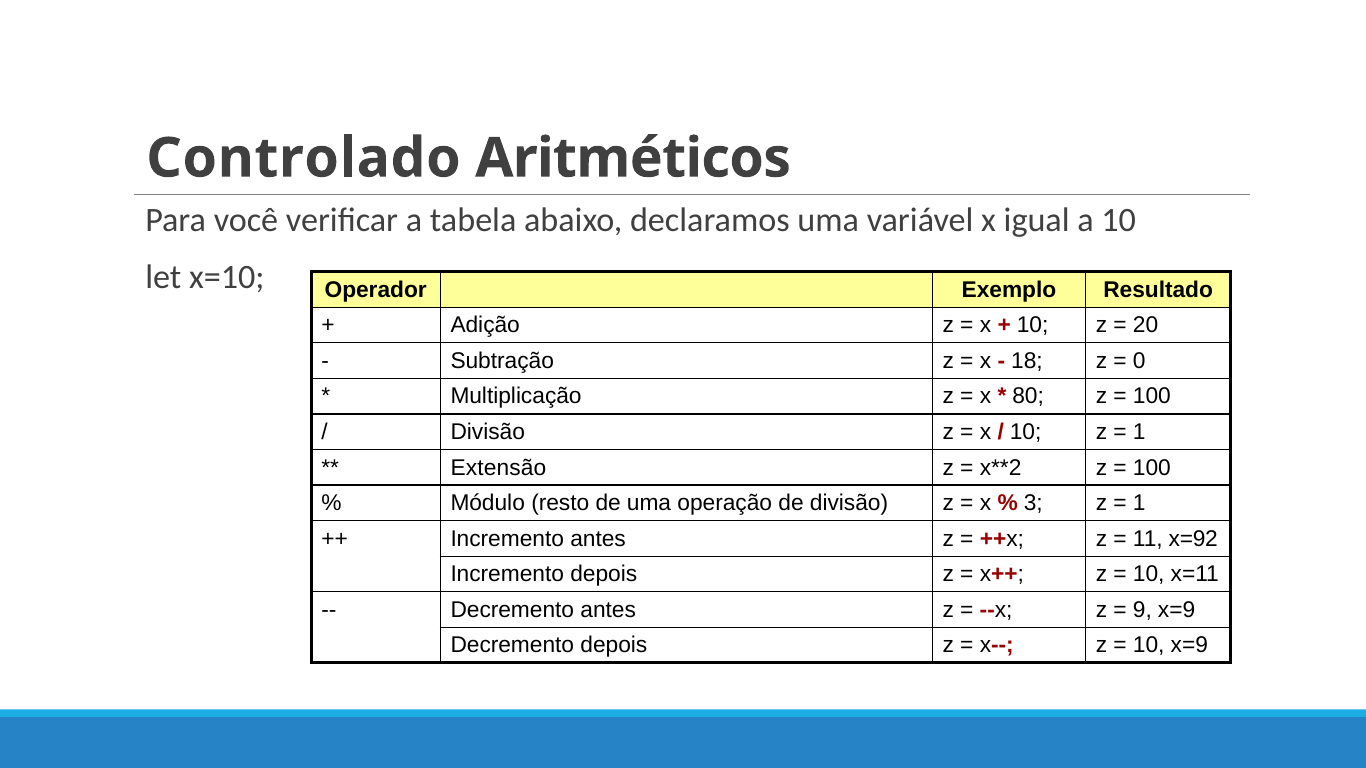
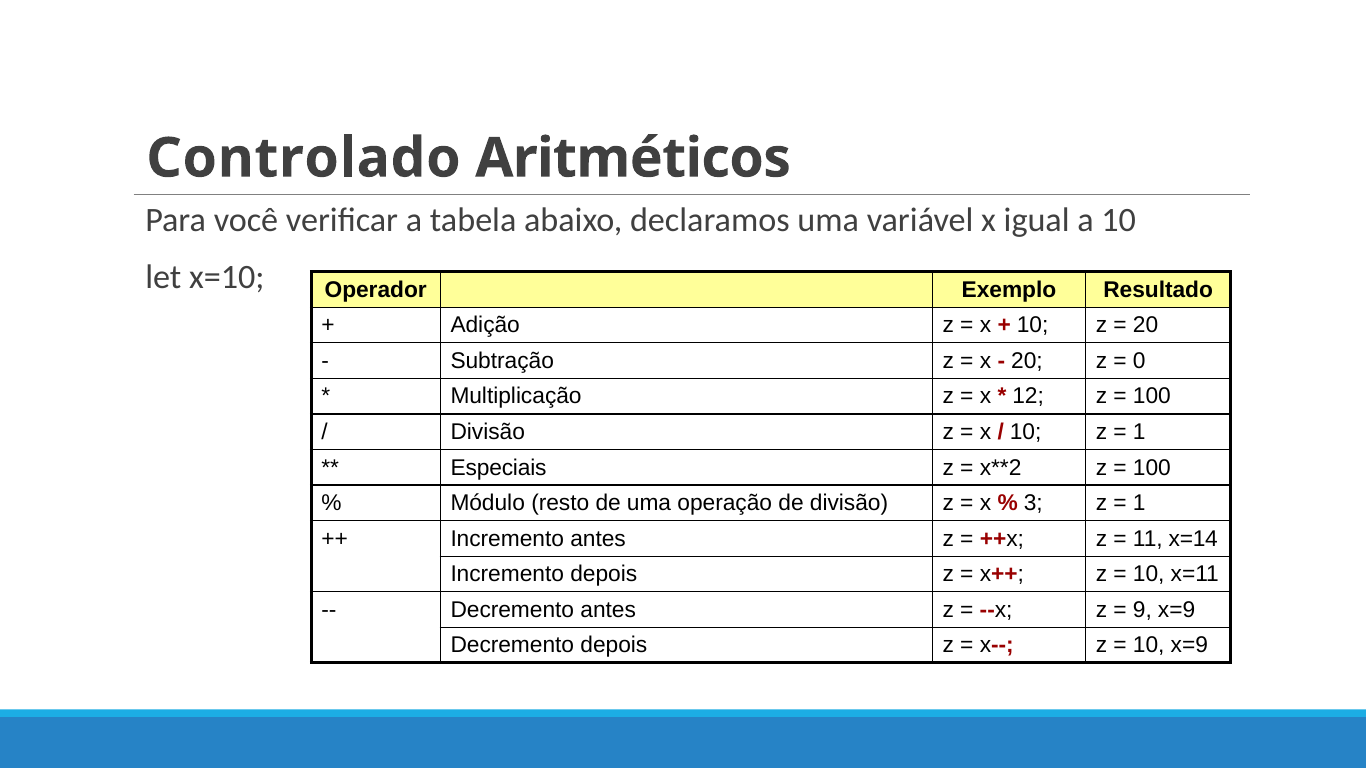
18 at (1027, 361): 18 -> 20
80: 80 -> 12
Extensão: Extensão -> Especiais
x=92: x=92 -> x=14
